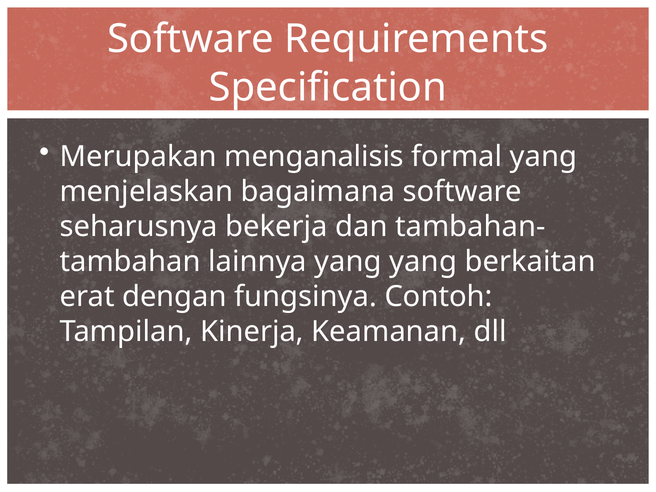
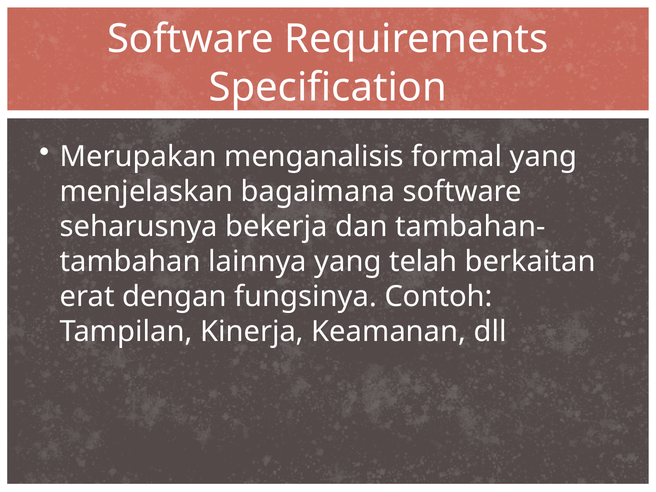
yang yang: yang -> telah
